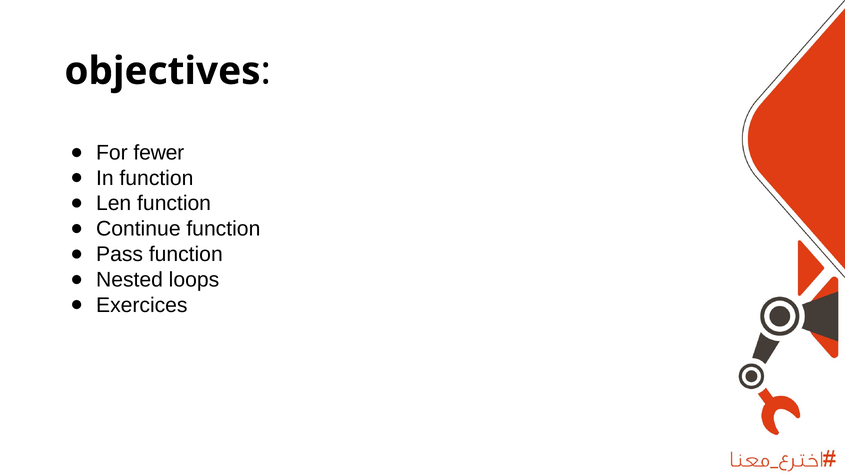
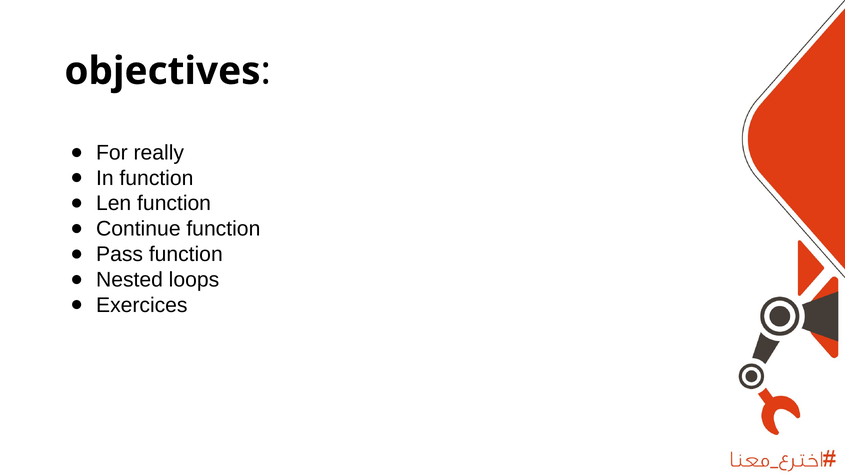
fewer: fewer -> really
